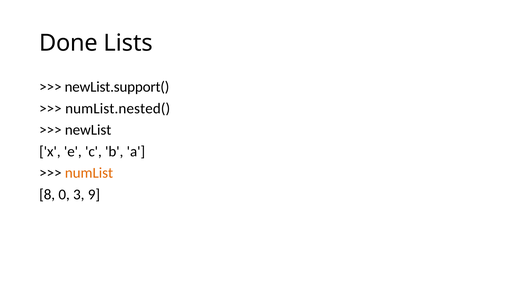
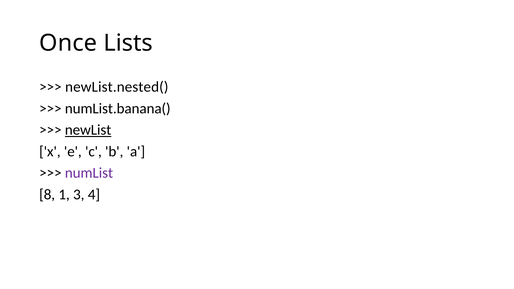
Done: Done -> Once
newList.support(: newList.support( -> newList.nested(
numList.nested(: numList.nested( -> numList.banana(
newList underline: none -> present
numList colour: orange -> purple
0: 0 -> 1
9: 9 -> 4
